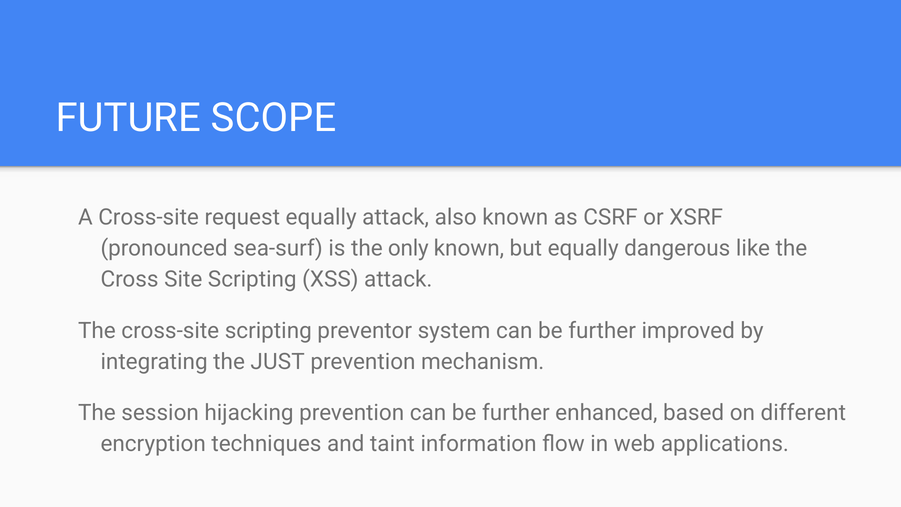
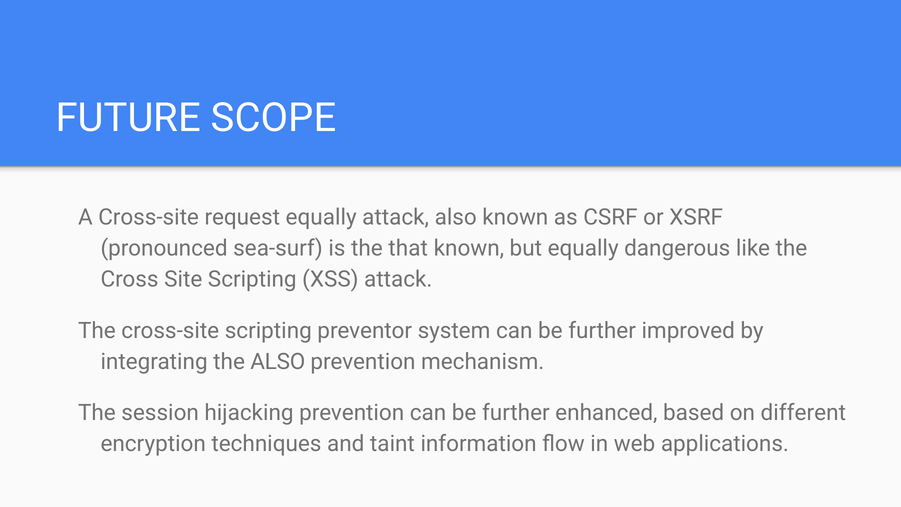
only: only -> that
the JUST: JUST -> ALSO
